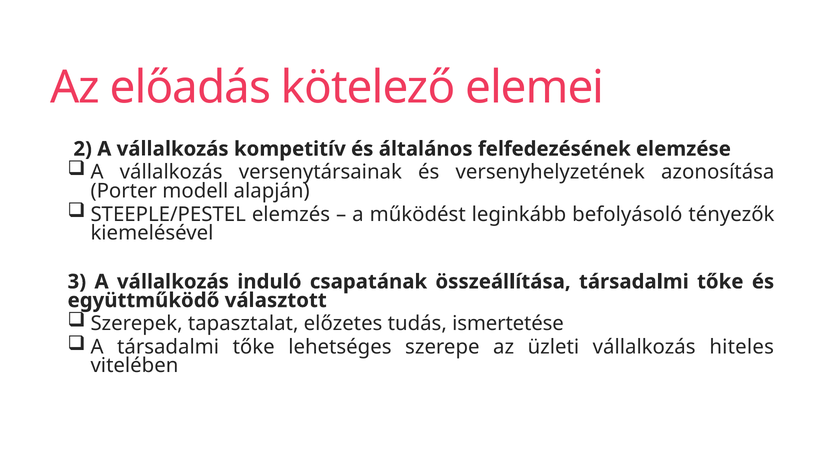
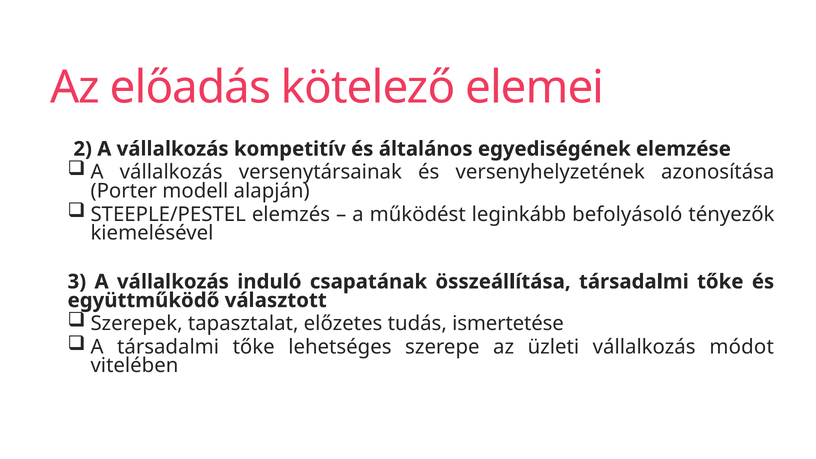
felfedezésének: felfedezésének -> egyediségének
hiteles: hiteles -> módot
